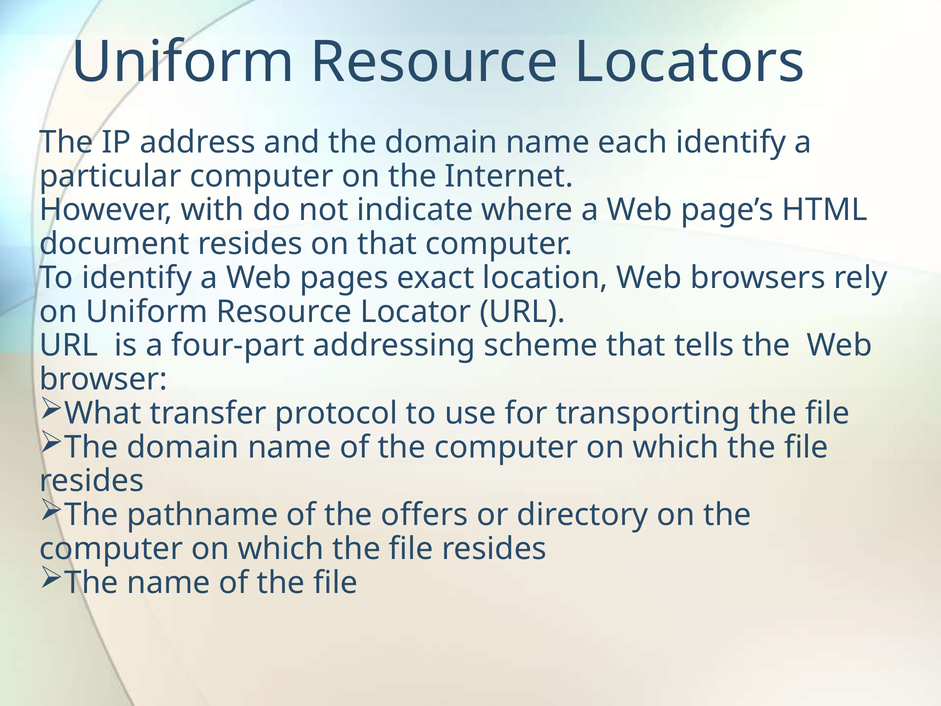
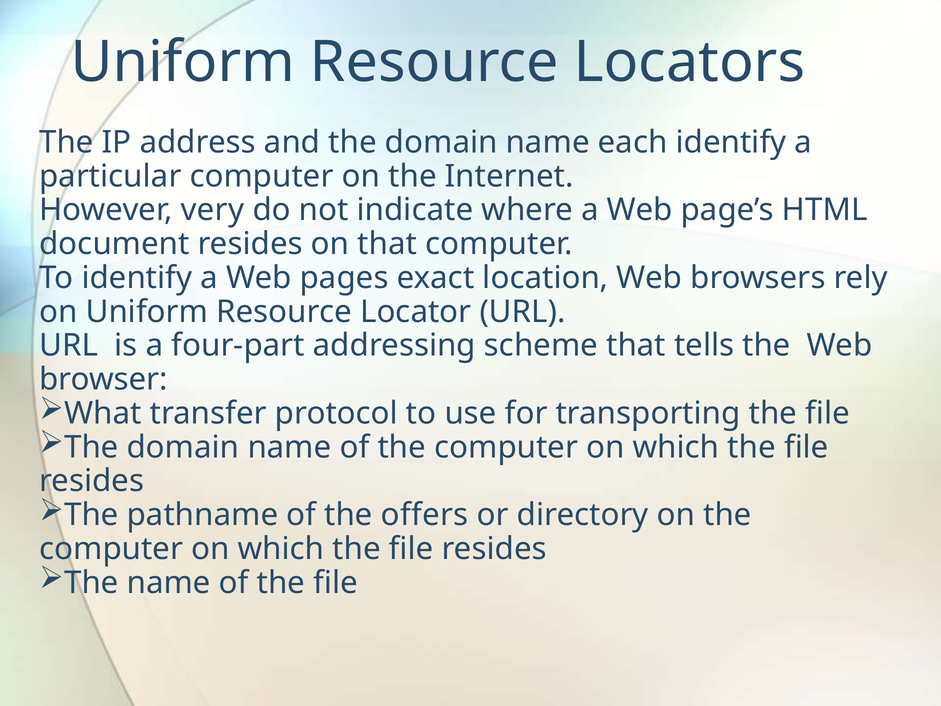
with: with -> very
